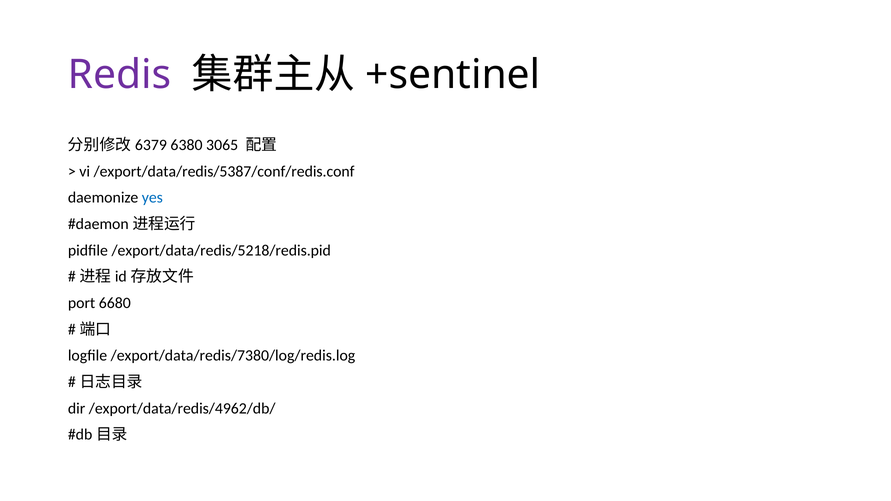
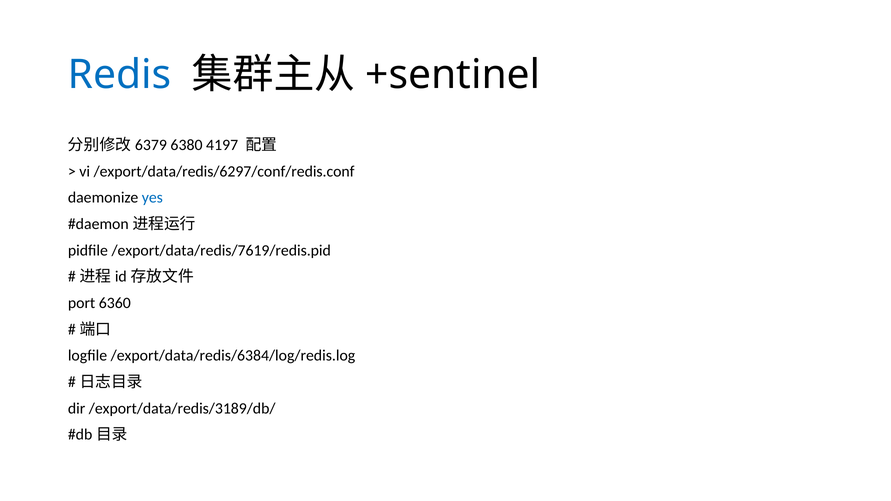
Redis colour: purple -> blue
3065: 3065 -> 4197
/export/data/redis/5387/conf/redis.conf: /export/data/redis/5387/conf/redis.conf -> /export/data/redis/6297/conf/redis.conf
/export/data/redis/5218/redis.pid: /export/data/redis/5218/redis.pid -> /export/data/redis/7619/redis.pid
6680: 6680 -> 6360
/export/data/redis/7380/log/redis.log: /export/data/redis/7380/log/redis.log -> /export/data/redis/6384/log/redis.log
/export/data/redis/4962/db/: /export/data/redis/4962/db/ -> /export/data/redis/3189/db/
